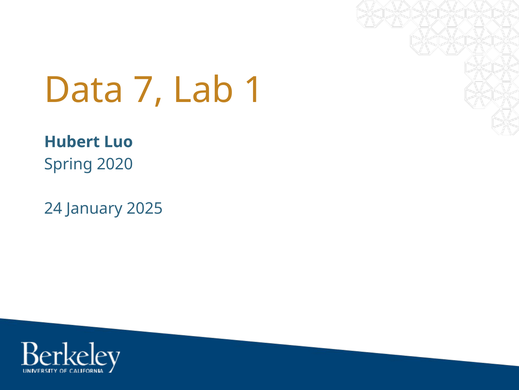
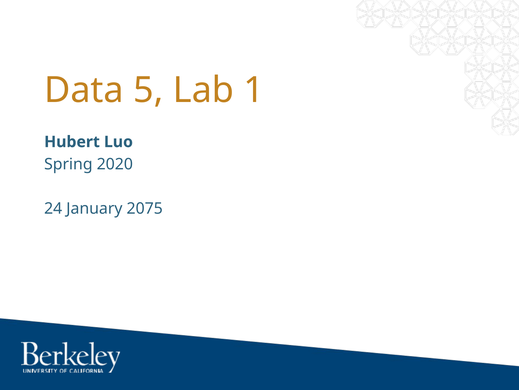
7: 7 -> 5
2025: 2025 -> 2075
